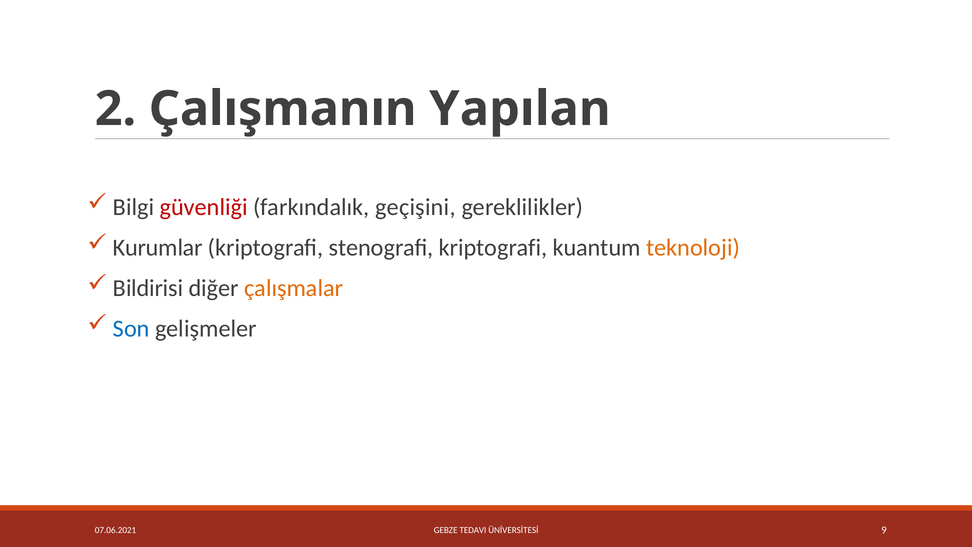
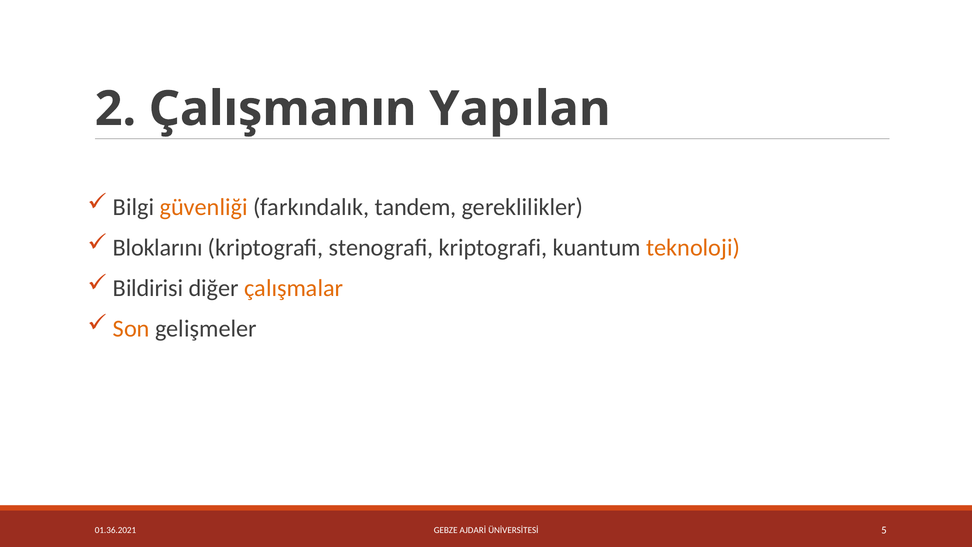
güvenliği colour: red -> orange
geçişini: geçişini -> tandem
Kurumlar: Kurumlar -> Bloklarını
Son colour: blue -> orange
07.06.2021: 07.06.2021 -> 01.36.2021
TEDAVI: TEDAVI -> AJDARİ
9: 9 -> 5
